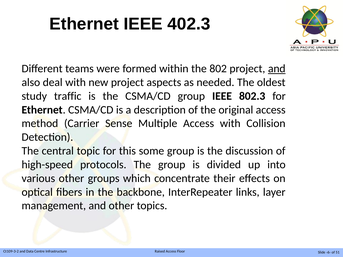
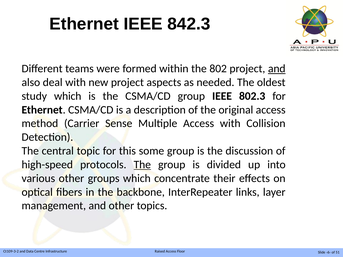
402.3: 402.3 -> 842.3
study traffic: traffic -> which
The at (142, 165) underline: none -> present
